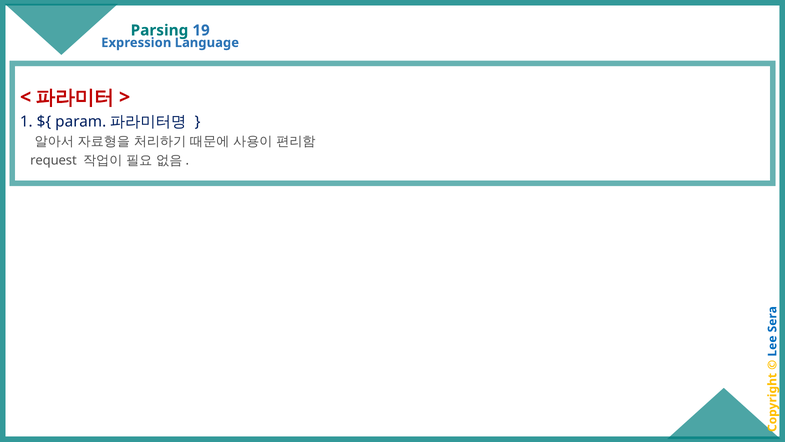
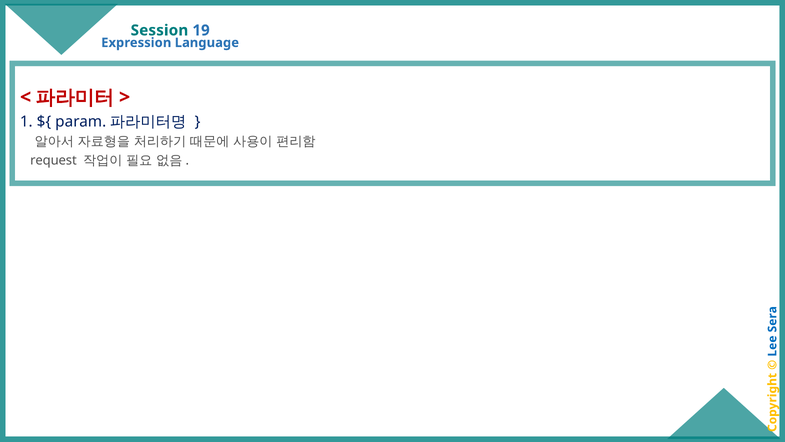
Parsing: Parsing -> Session
